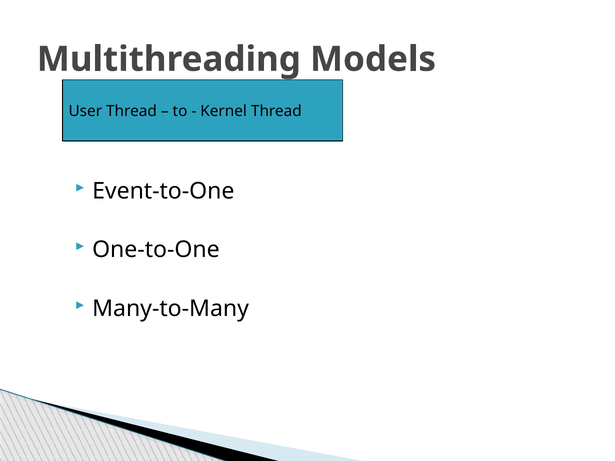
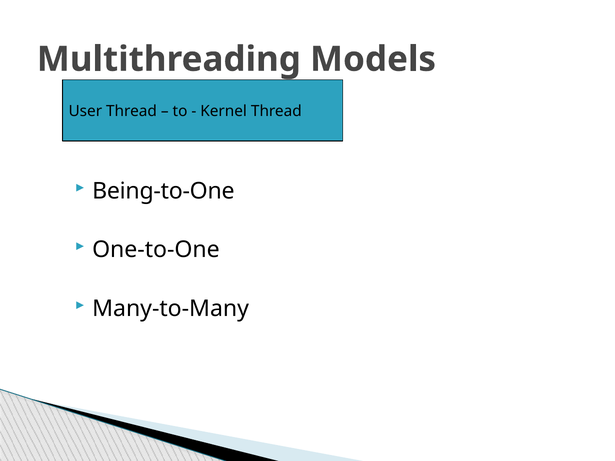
Event-to-One: Event-to-One -> Being-to-One
